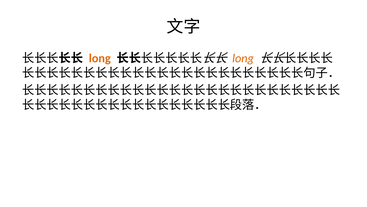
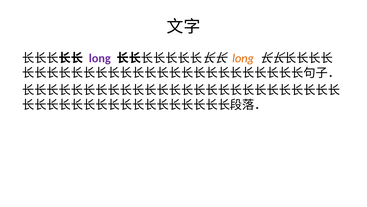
long at (100, 58) colour: orange -> purple
